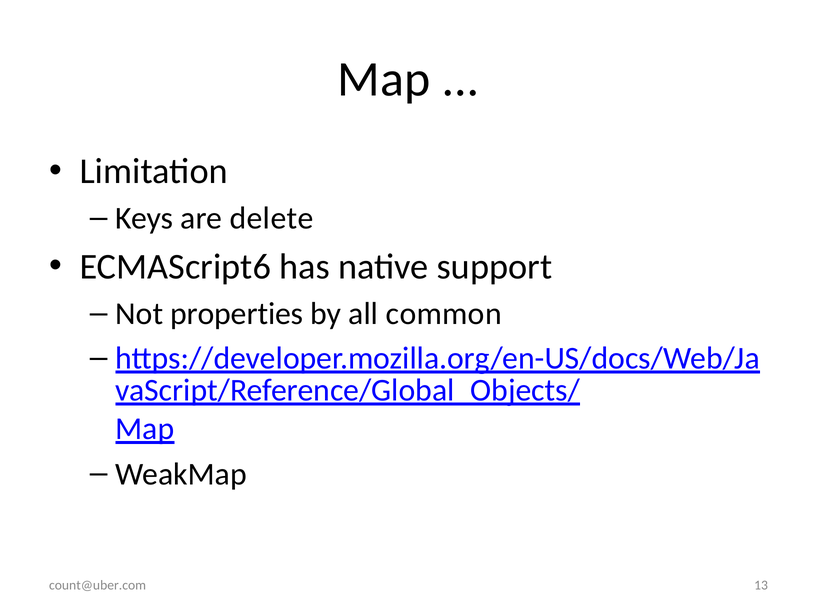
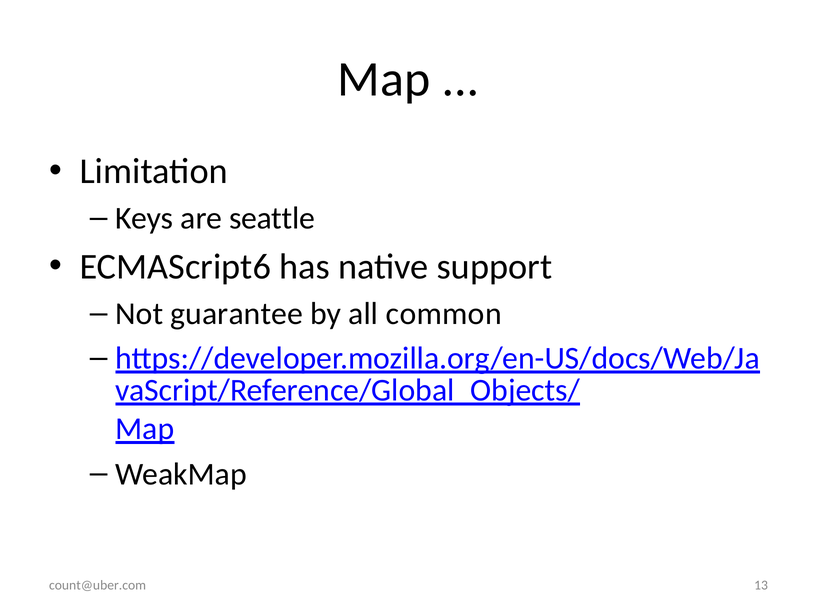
delete: delete -> seattle
properties: properties -> guarantee
